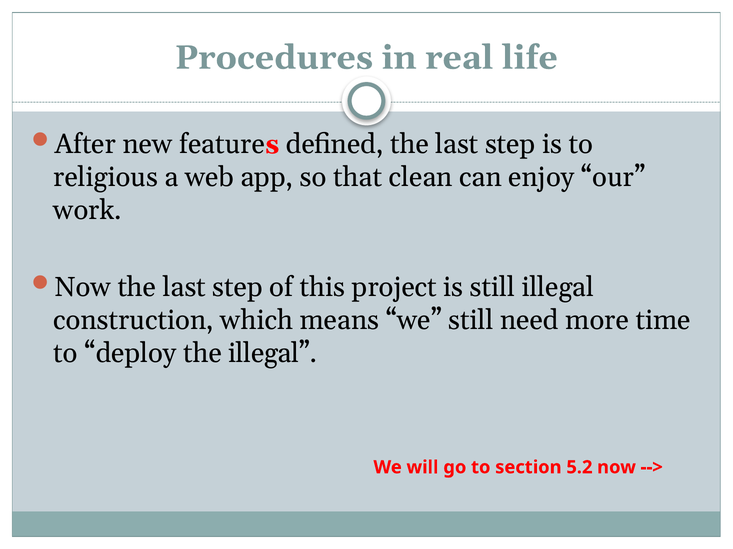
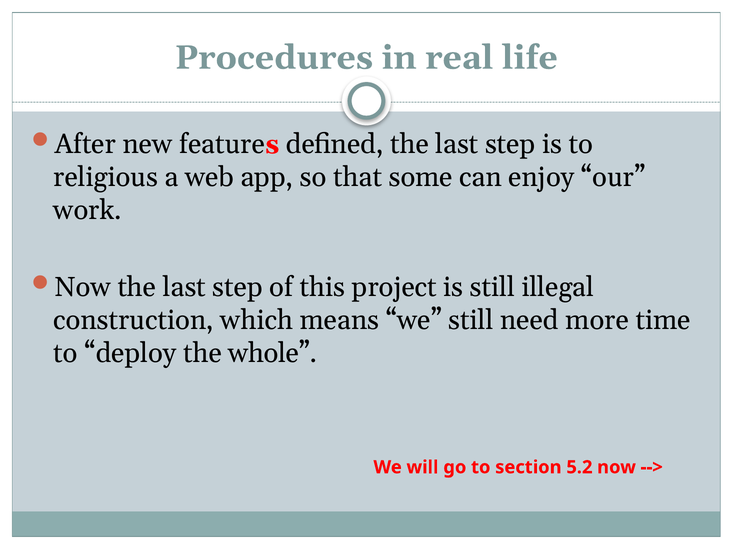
clean: clean -> some
the illegal: illegal -> whole
